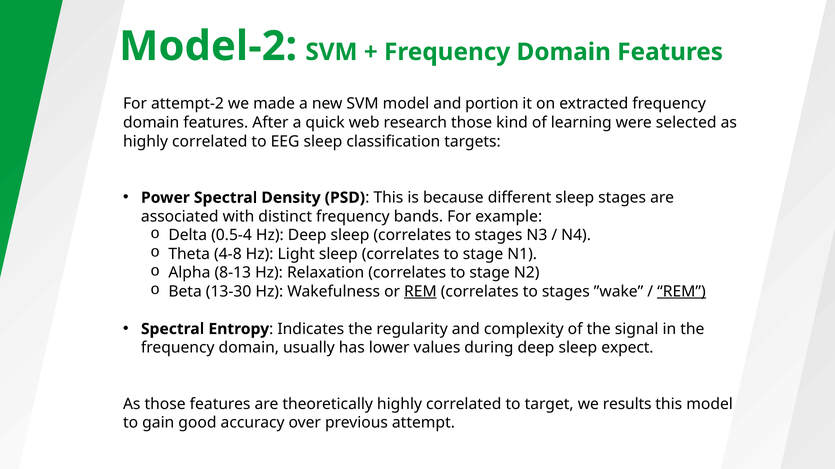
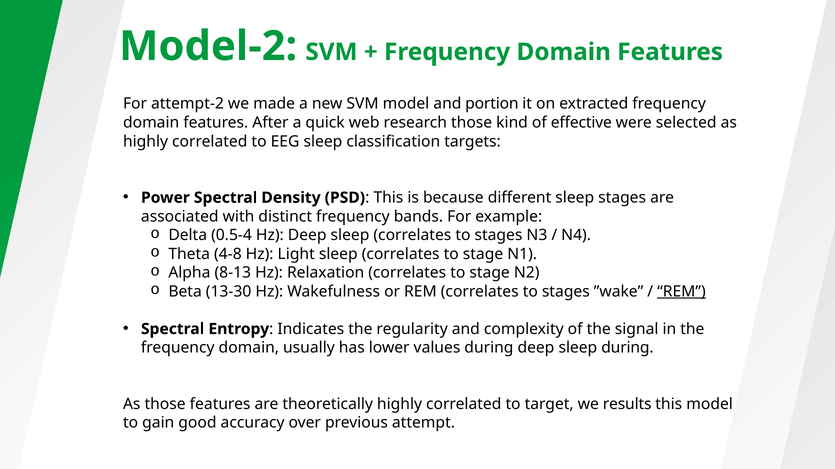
learning: learning -> effective
REM at (420, 292) underline: present -> none
sleep expect: expect -> during
